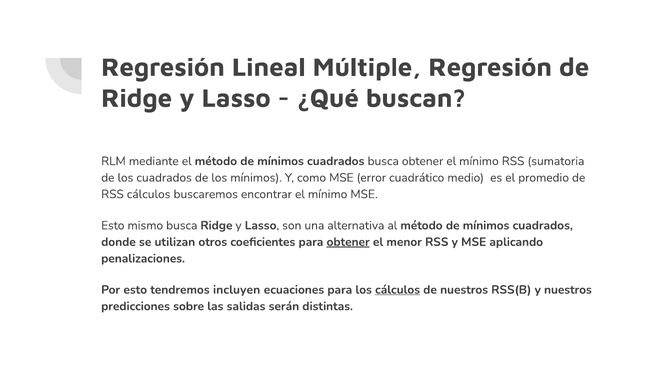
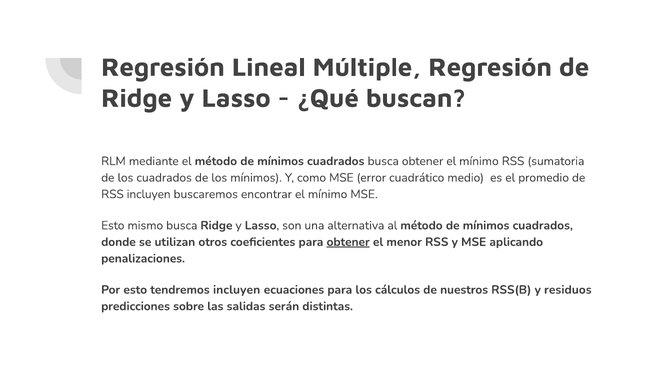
RSS cálculos: cálculos -> incluyen
cálculos at (398, 290) underline: present -> none
y nuestros: nuestros -> residuos
